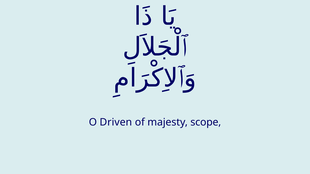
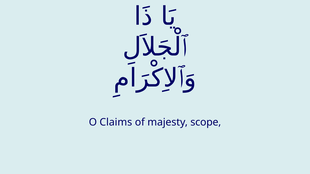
Driven: Driven -> Claims
